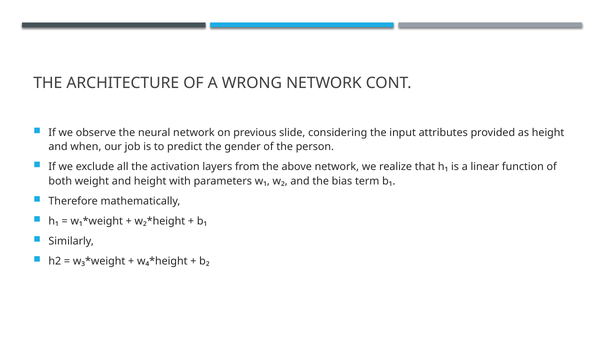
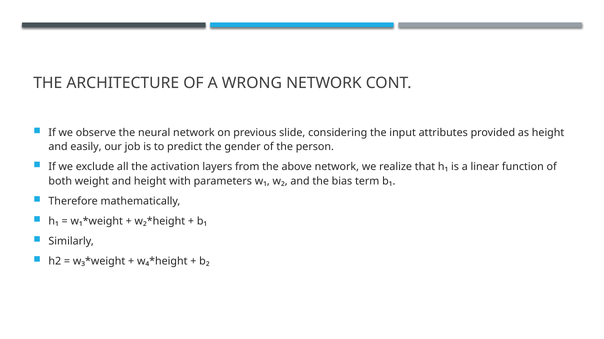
when: when -> easily
